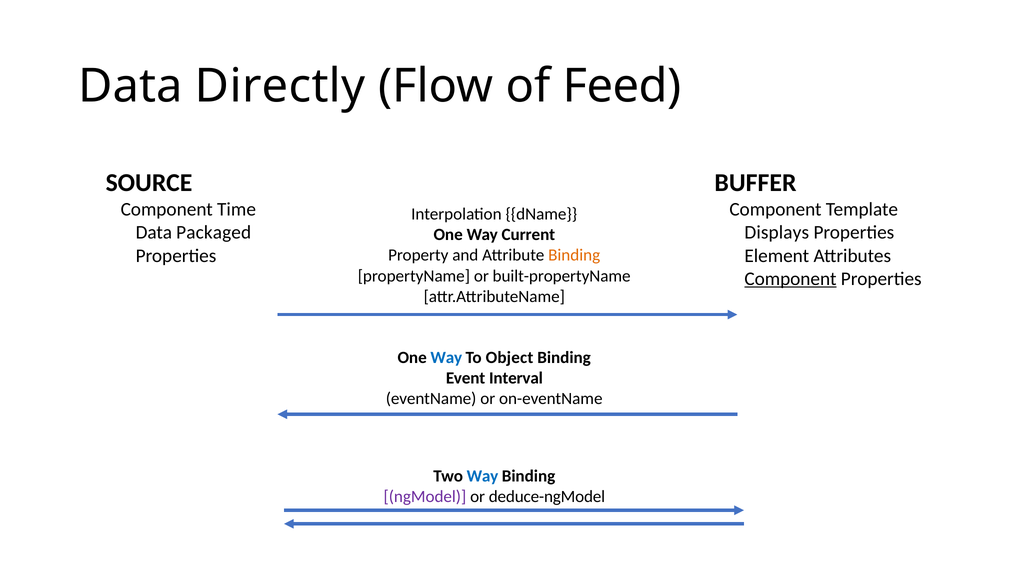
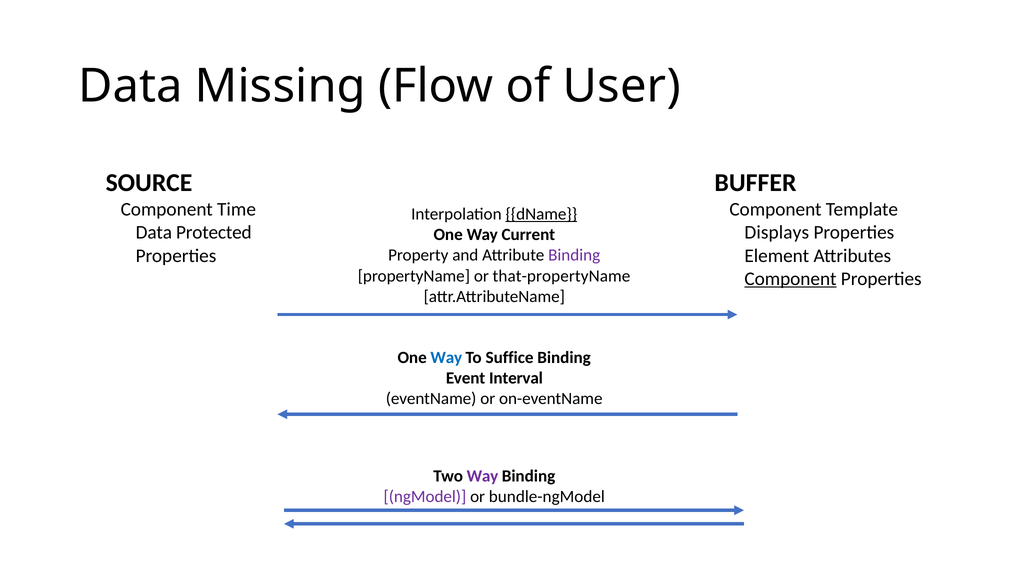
Directly: Directly -> Missing
Feed: Feed -> User
dName underline: none -> present
Packaged: Packaged -> Protected
Binding at (574, 255) colour: orange -> purple
built-propertyName: built-propertyName -> that-propertyName
Object: Object -> Suffice
Way at (482, 476) colour: blue -> purple
deduce-ngModel: deduce-ngModel -> bundle-ngModel
